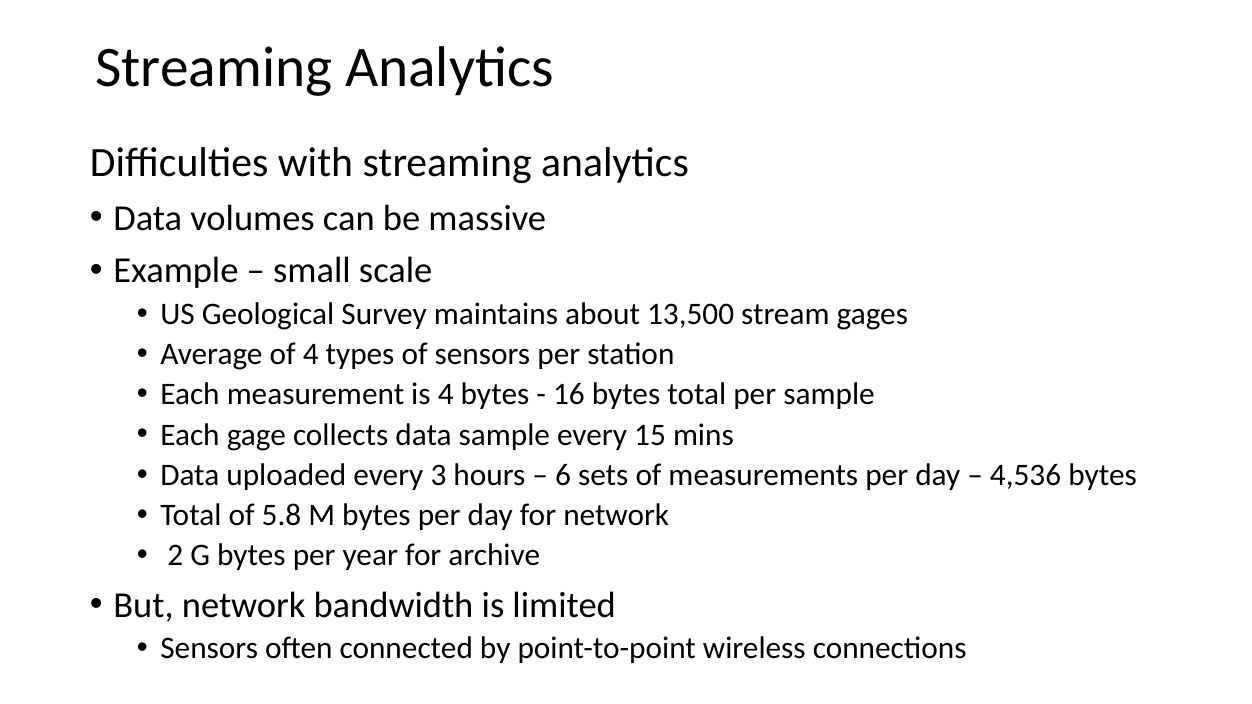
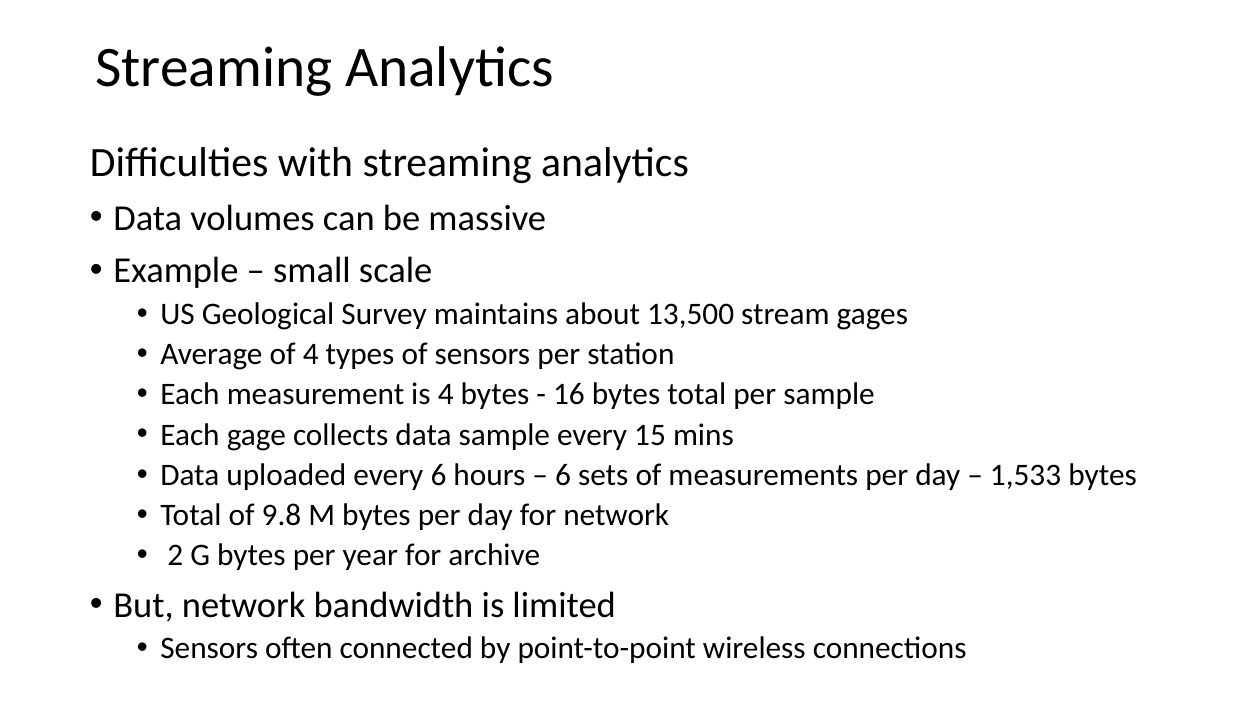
every 3: 3 -> 6
4,536: 4,536 -> 1,533
5.8: 5.8 -> 9.8
